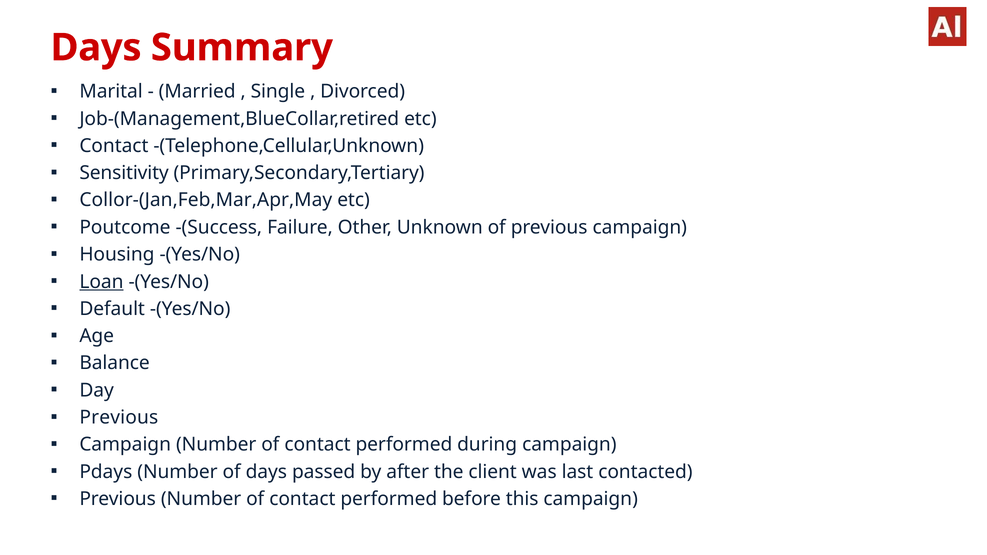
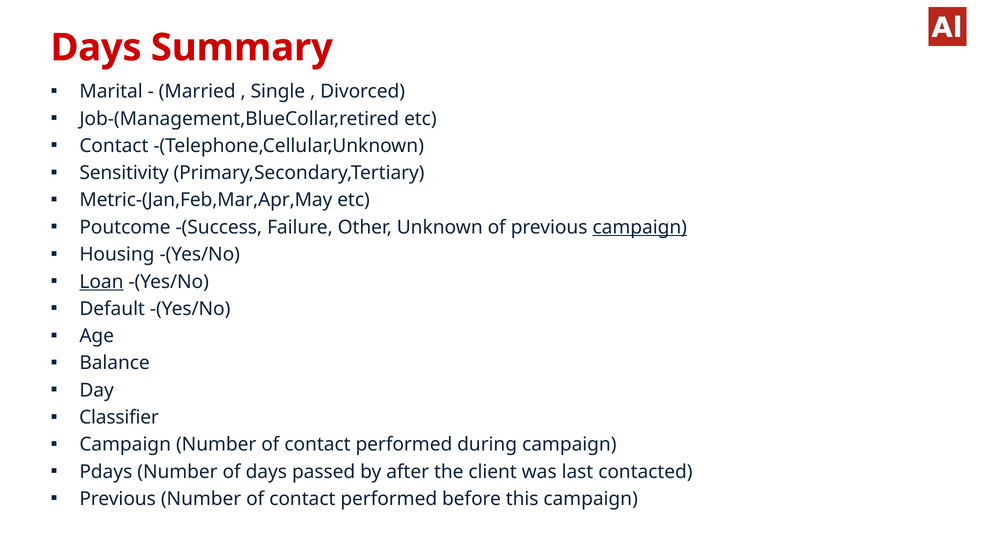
Collor-(Jan,Feb,Mar,Apr,May: Collor-(Jan,Feb,Mar,Apr,May -> Metric-(Jan,Feb,Mar,Apr,May
campaign at (640, 227) underline: none -> present
Previous at (119, 418): Previous -> Classifier
